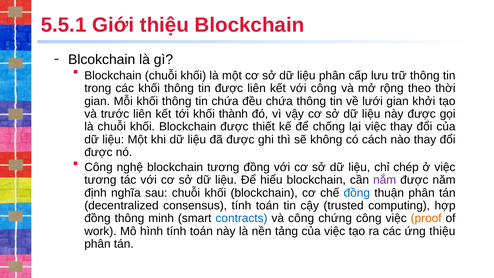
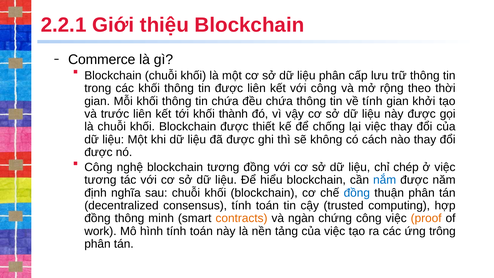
5.5.1: 5.5.1 -> 2.2.1
Blcokchain: Blcokchain -> Commerce
về lưới: lưới -> tính
nắm colour: purple -> blue
contracts colour: blue -> orange
và công: công -> ngàn
ứng thiệu: thiệu -> trông
